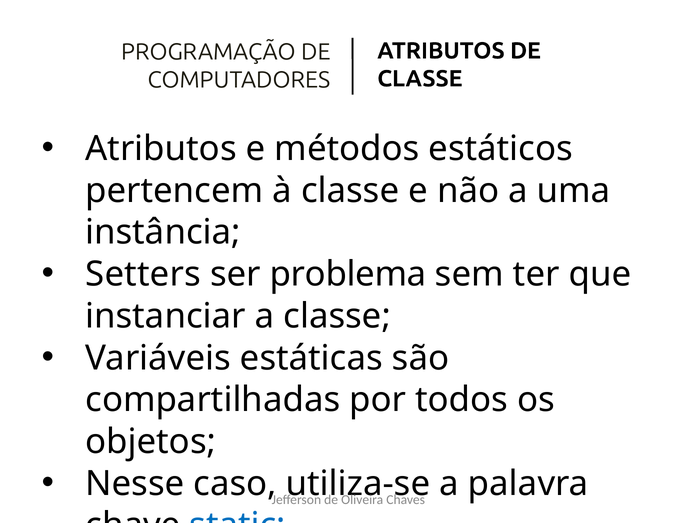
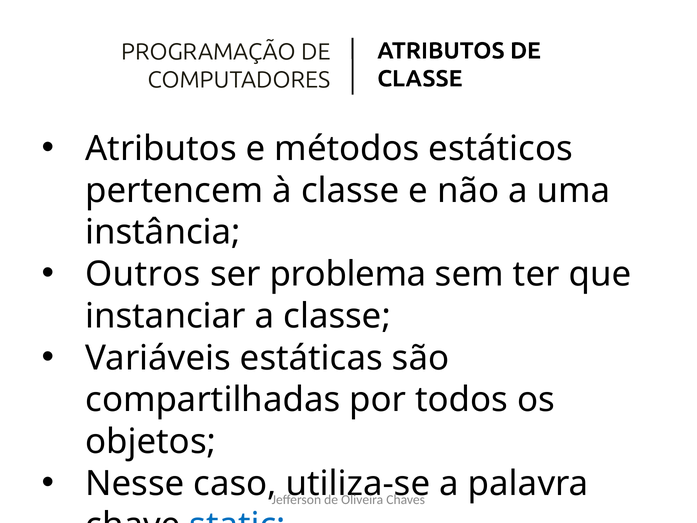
Setters: Setters -> Outros
